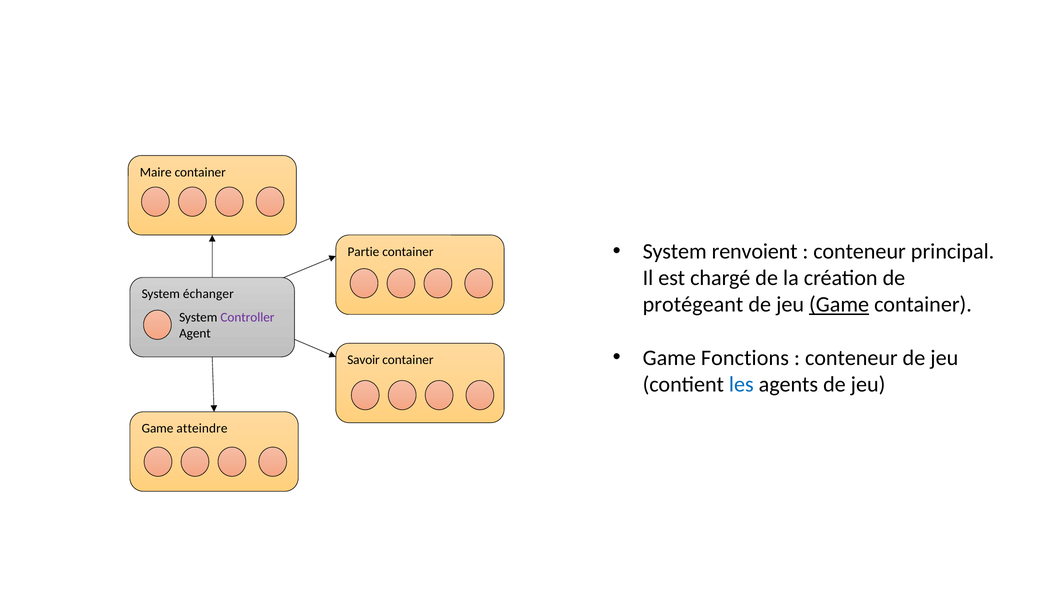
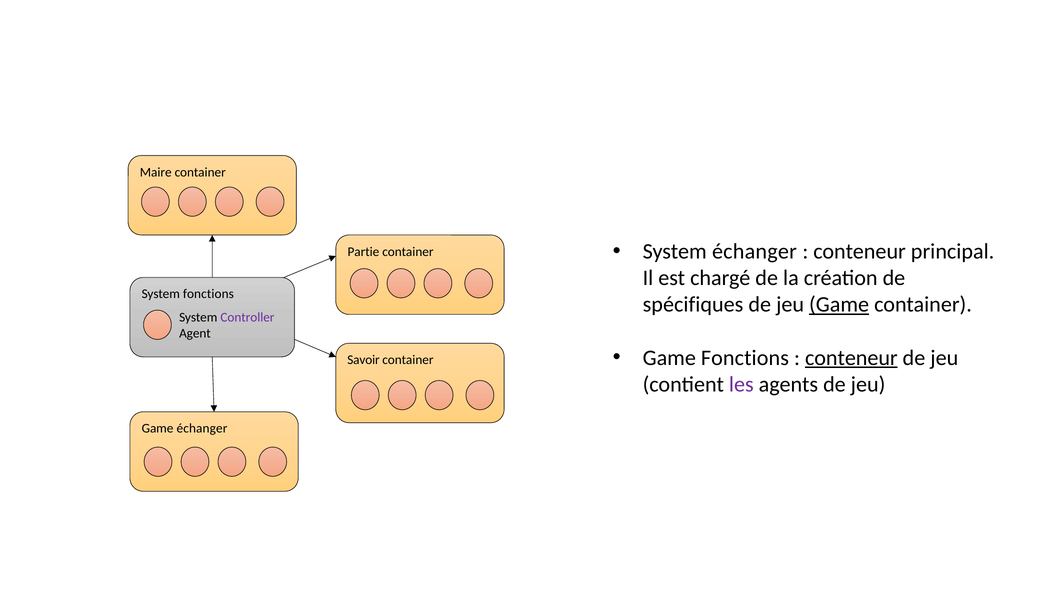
System renvoient: renvoient -> échanger
System échanger: échanger -> fonctions
protégeant: protégeant -> spécifiques
conteneur at (851, 358) underline: none -> present
les colour: blue -> purple
Game atteindre: atteindre -> échanger
